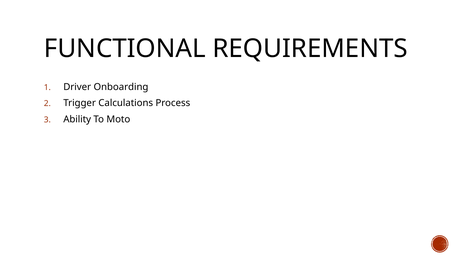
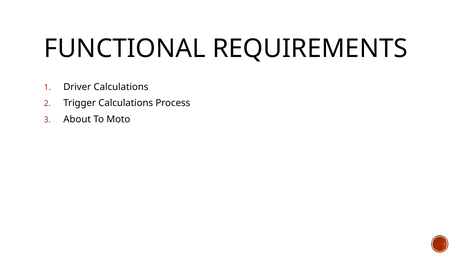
Driver Onboarding: Onboarding -> Calculations
Ability: Ability -> About
